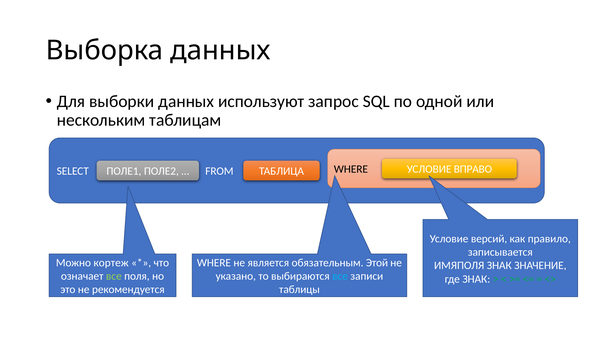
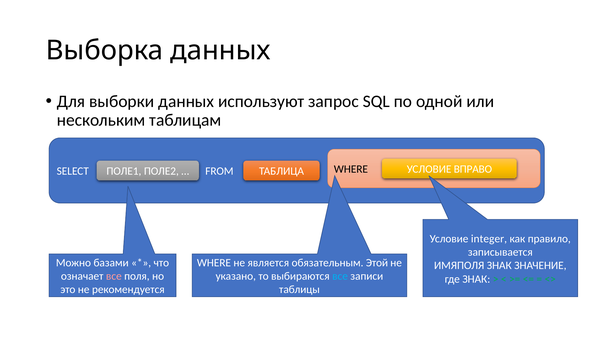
версий: версий -> integer
кортеж: кортеж -> базами
все at (114, 276) colour: light green -> pink
